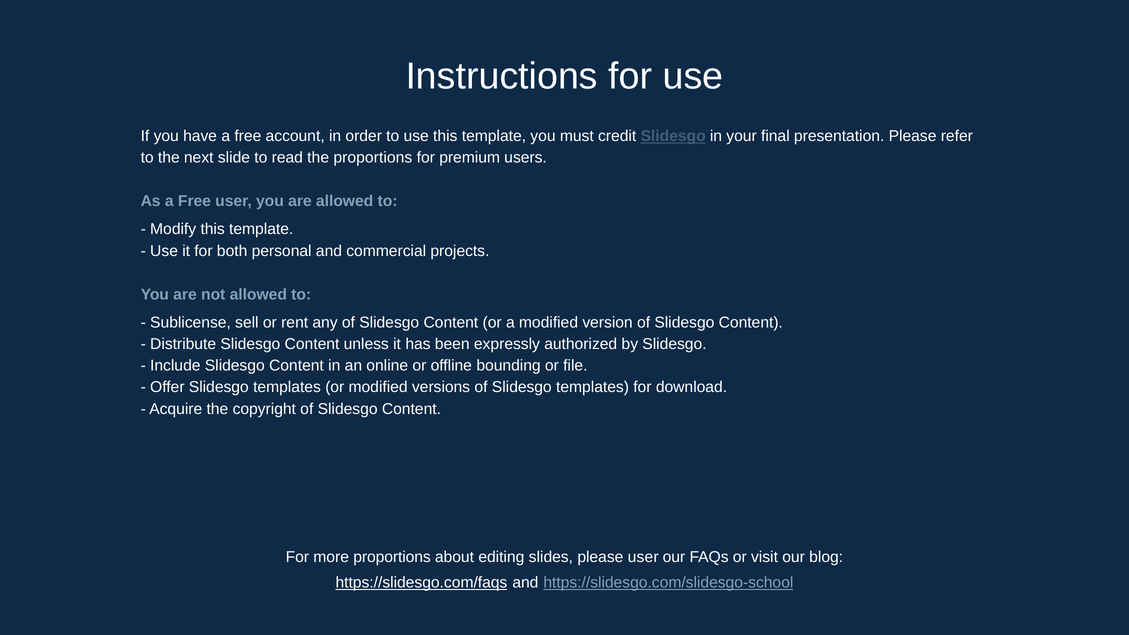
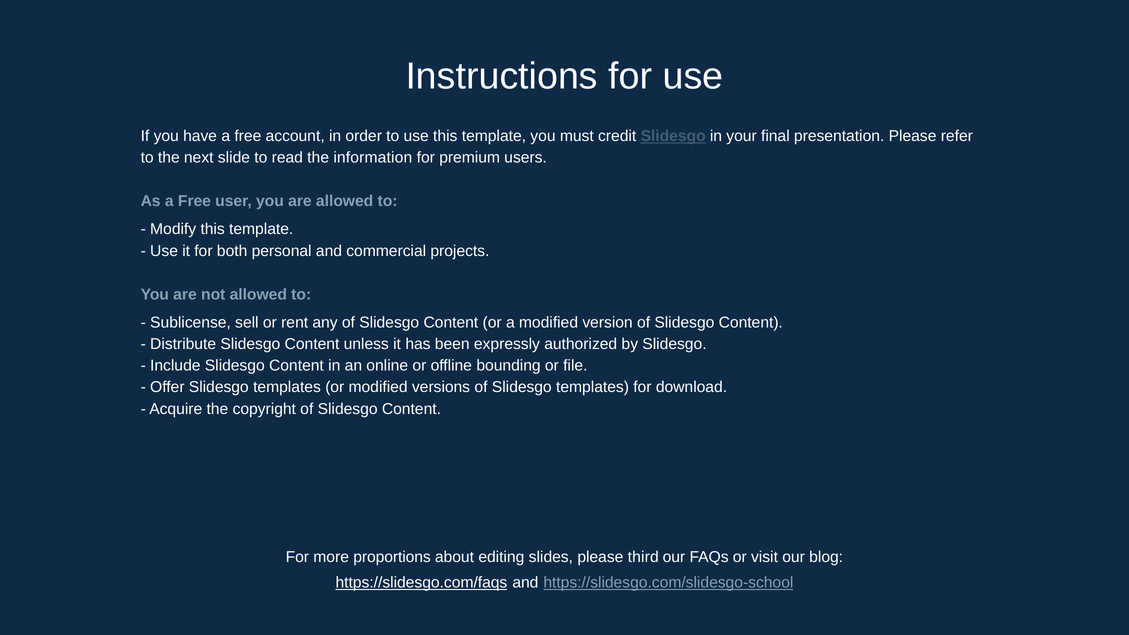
the proportions: proportions -> information
please user: user -> third
